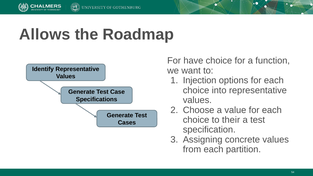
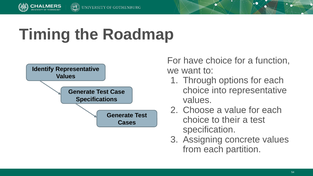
Allows: Allows -> Timing
Injection: Injection -> Through
